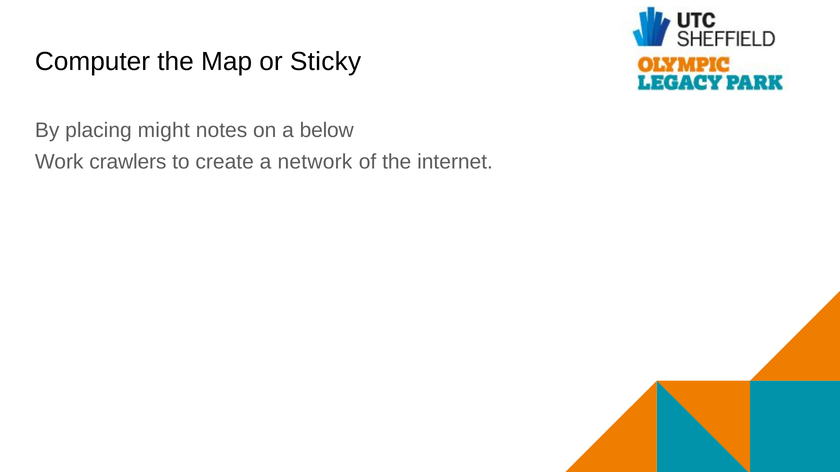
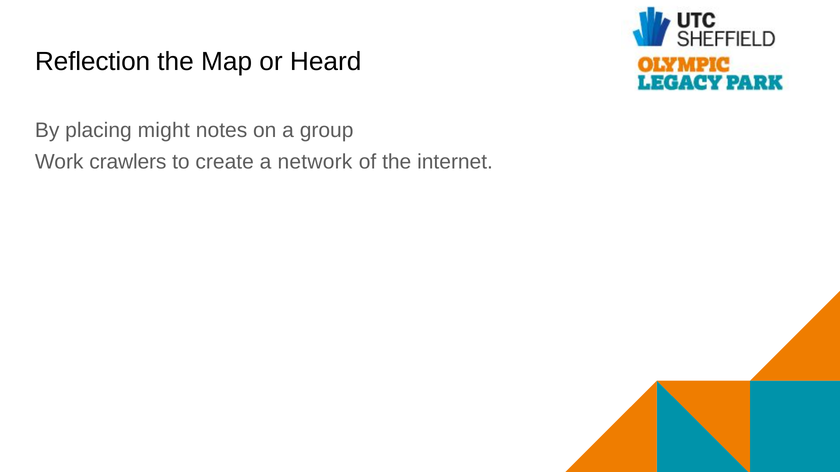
Computer: Computer -> Reflection
Sticky: Sticky -> Heard
below: below -> group
